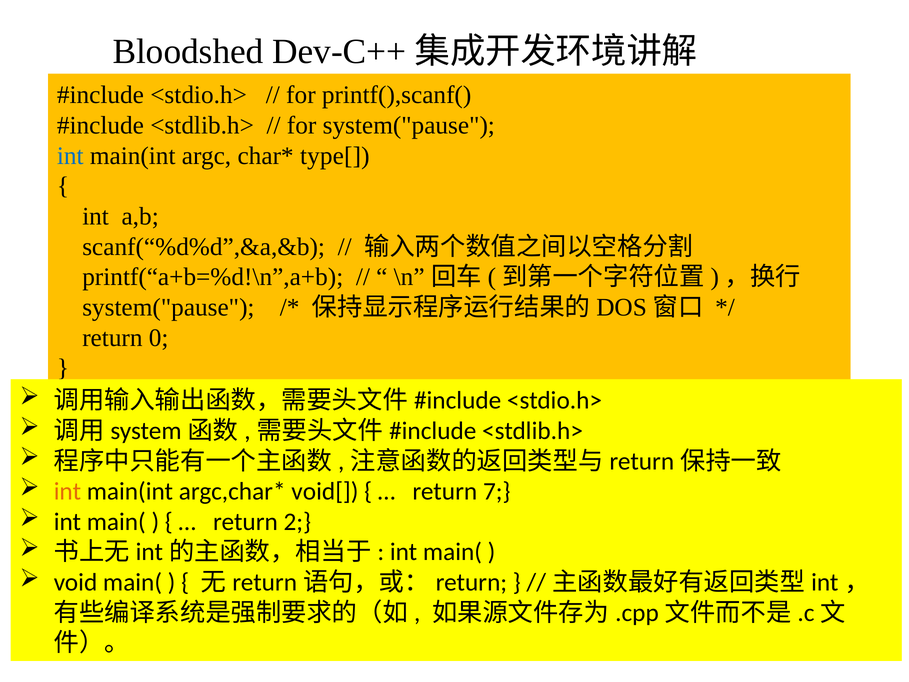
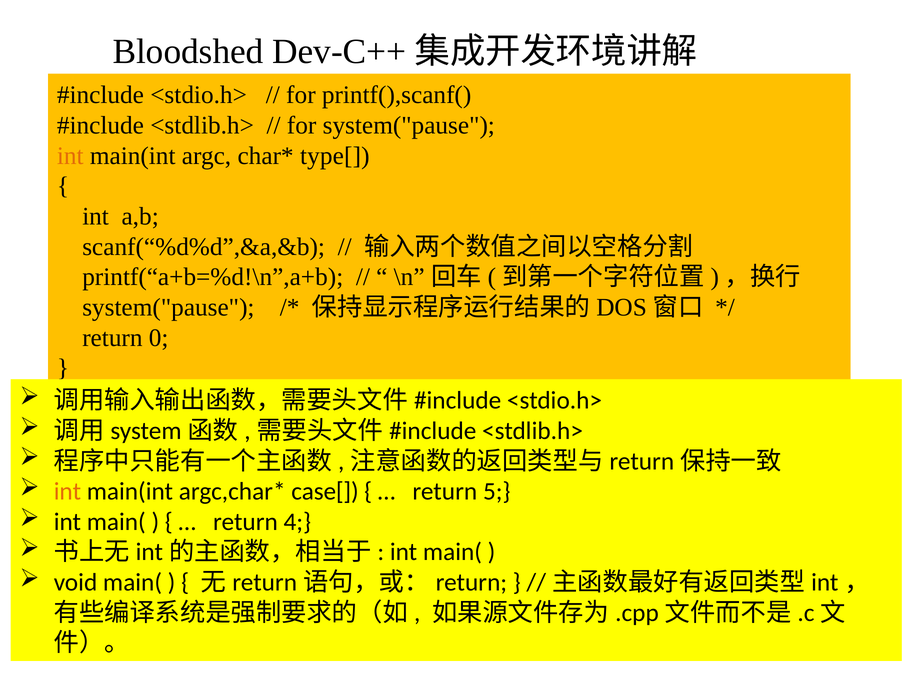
int at (70, 156) colour: blue -> orange
void[: void[ -> case[
7: 7 -> 5
2: 2 -> 4
